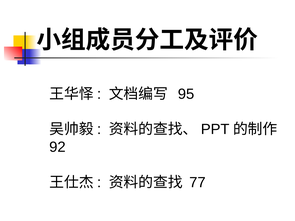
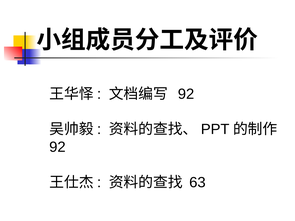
95 at (186, 94): 95 -> 92
77: 77 -> 63
